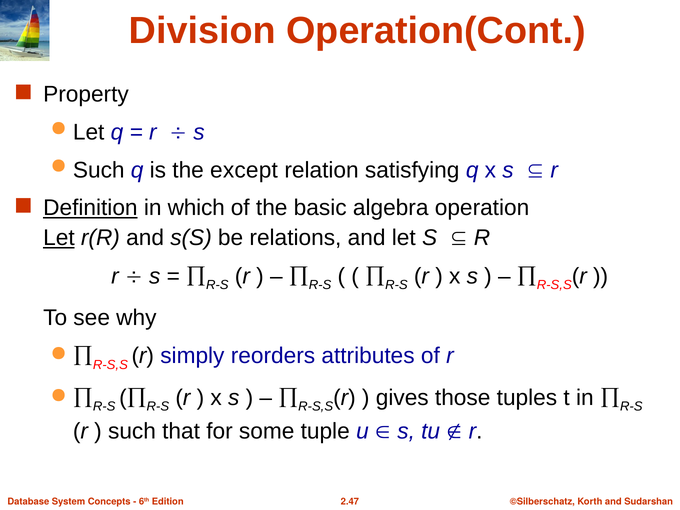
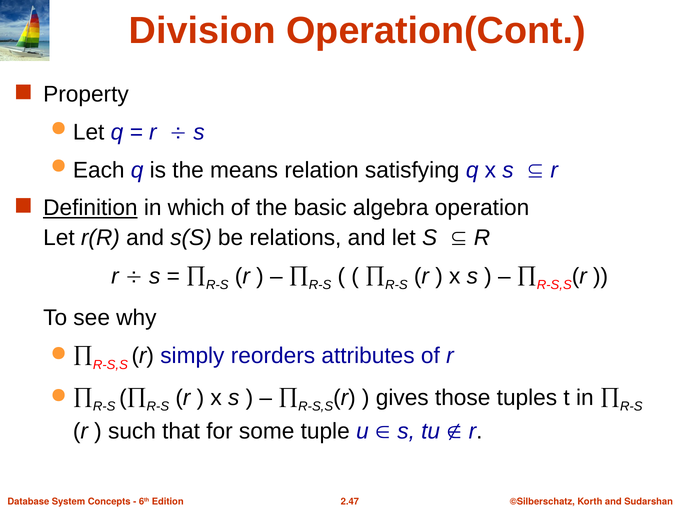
Such at (99, 170): Such -> Each
except: except -> means
Let at (59, 238) underline: present -> none
